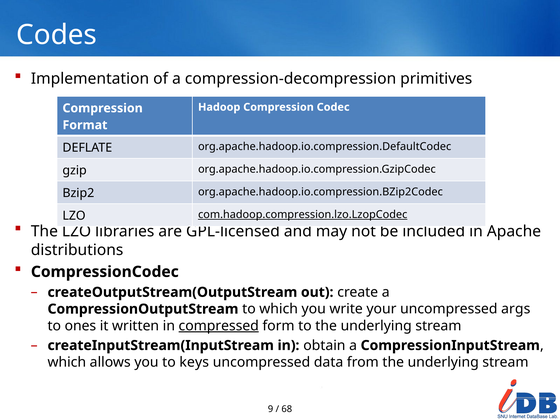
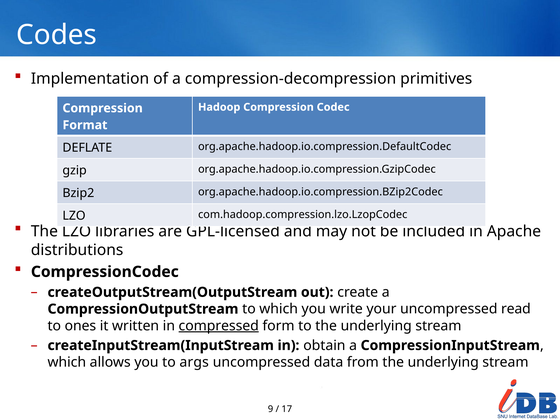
com.hadoop.compression.lzo.LzopCodec underline: present -> none
args: args -> read
keys: keys -> args
68: 68 -> 17
